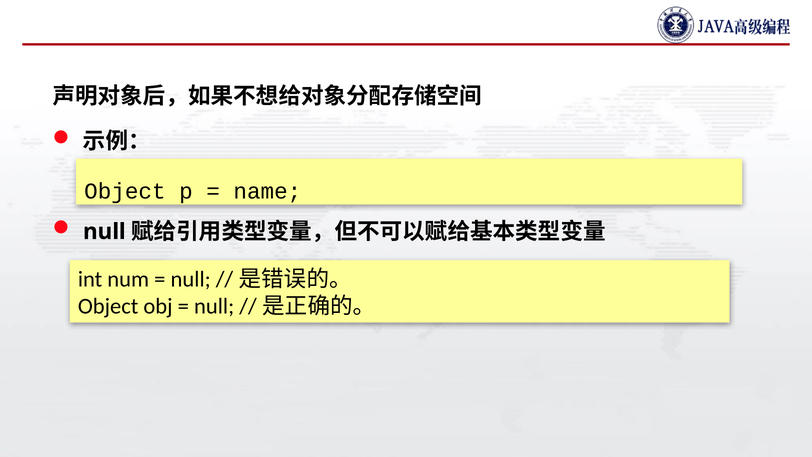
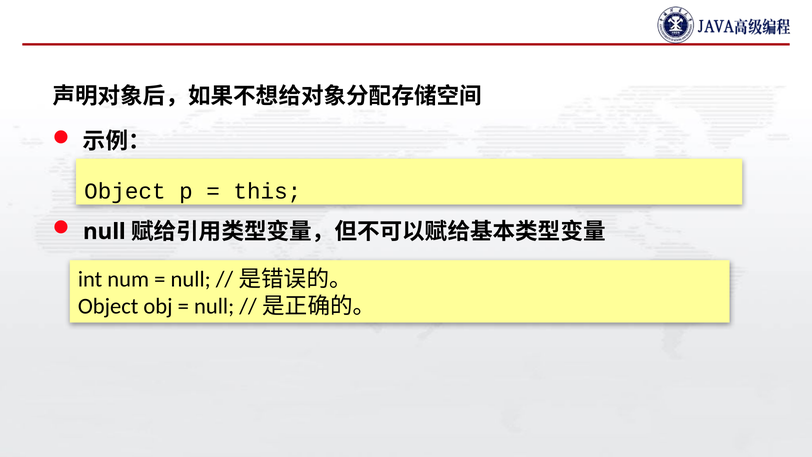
name: name -> this
